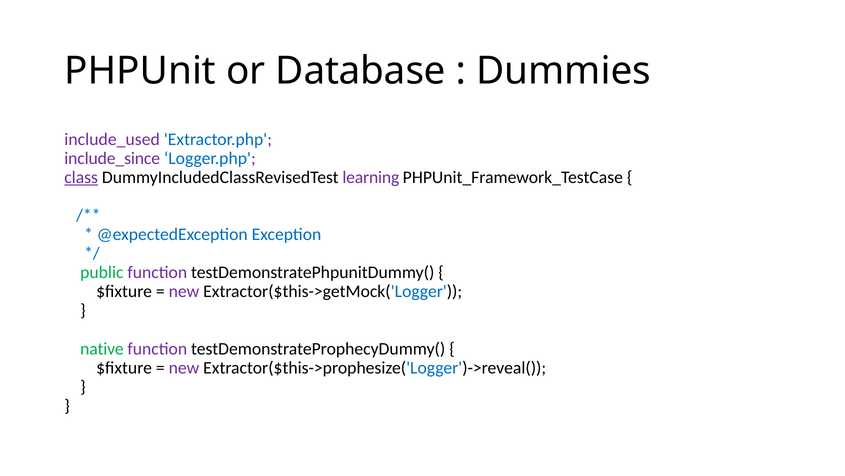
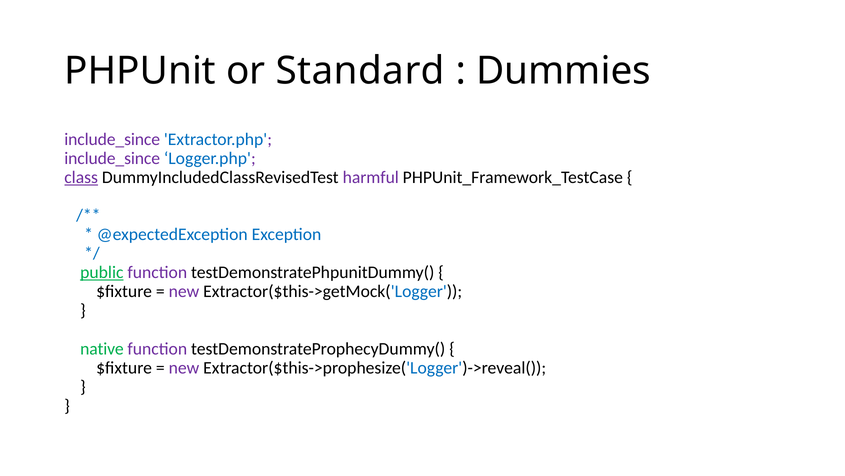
Database: Database -> Standard
include_used at (112, 139): include_used -> include_since
learning: learning -> harmful
public underline: none -> present
